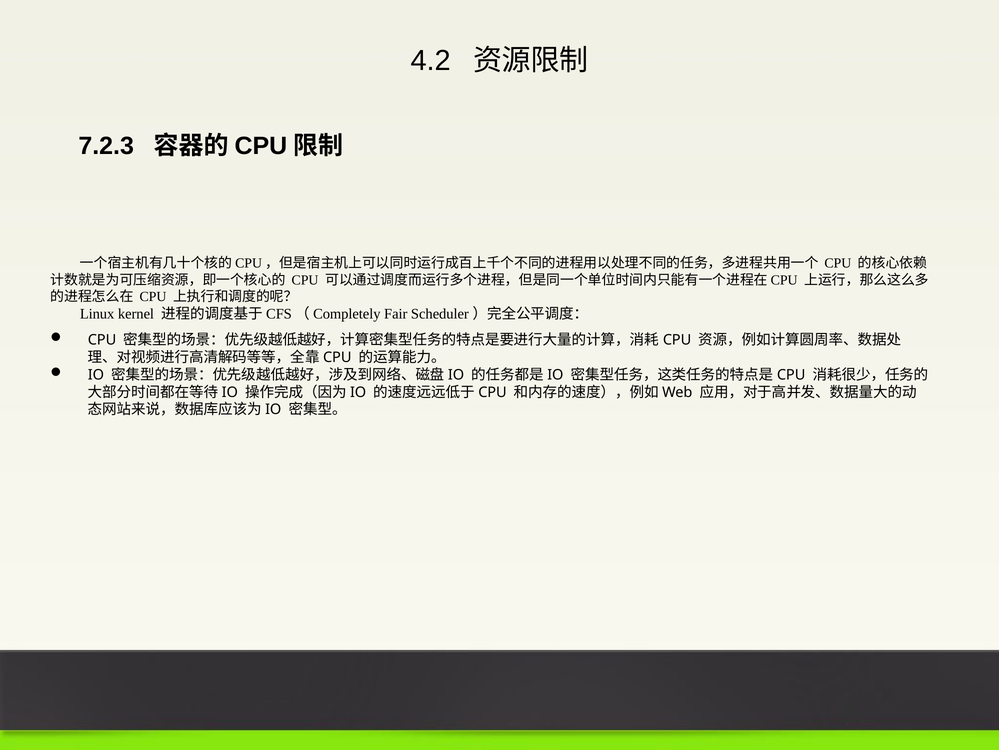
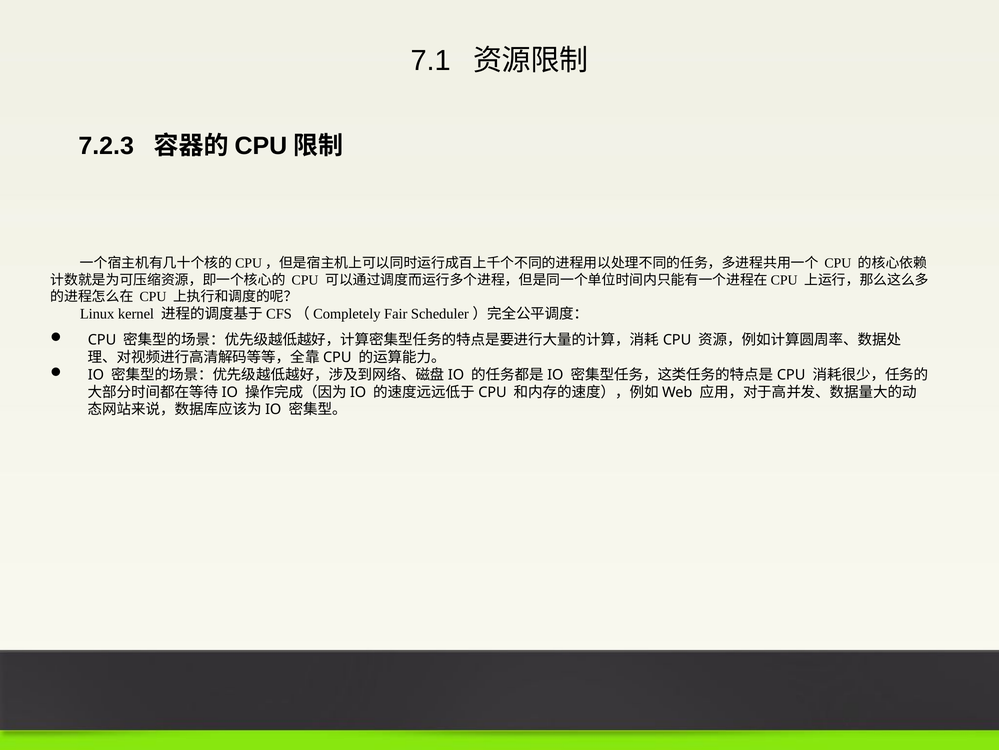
4.2: 4.2 -> 7.1
